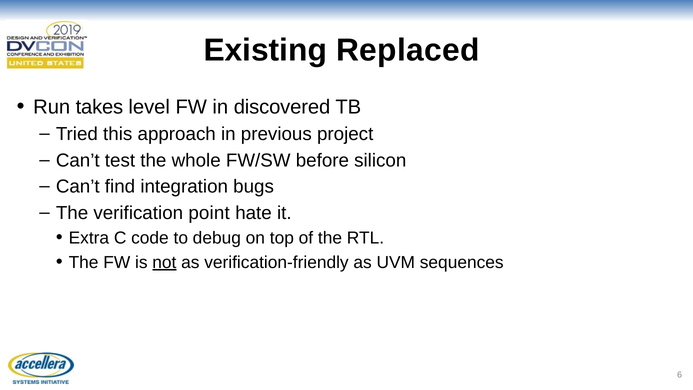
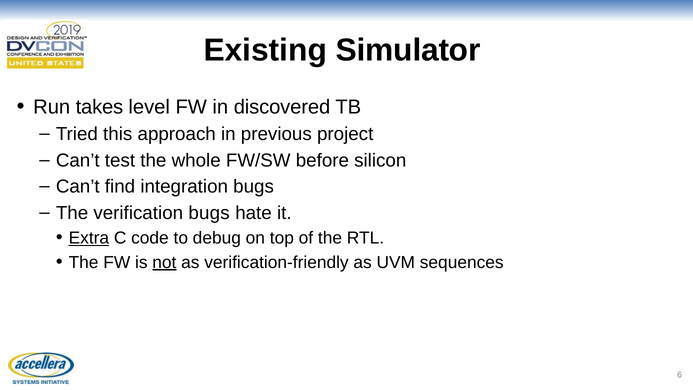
Replaced: Replaced -> Simulator
verification point: point -> bugs
Extra underline: none -> present
